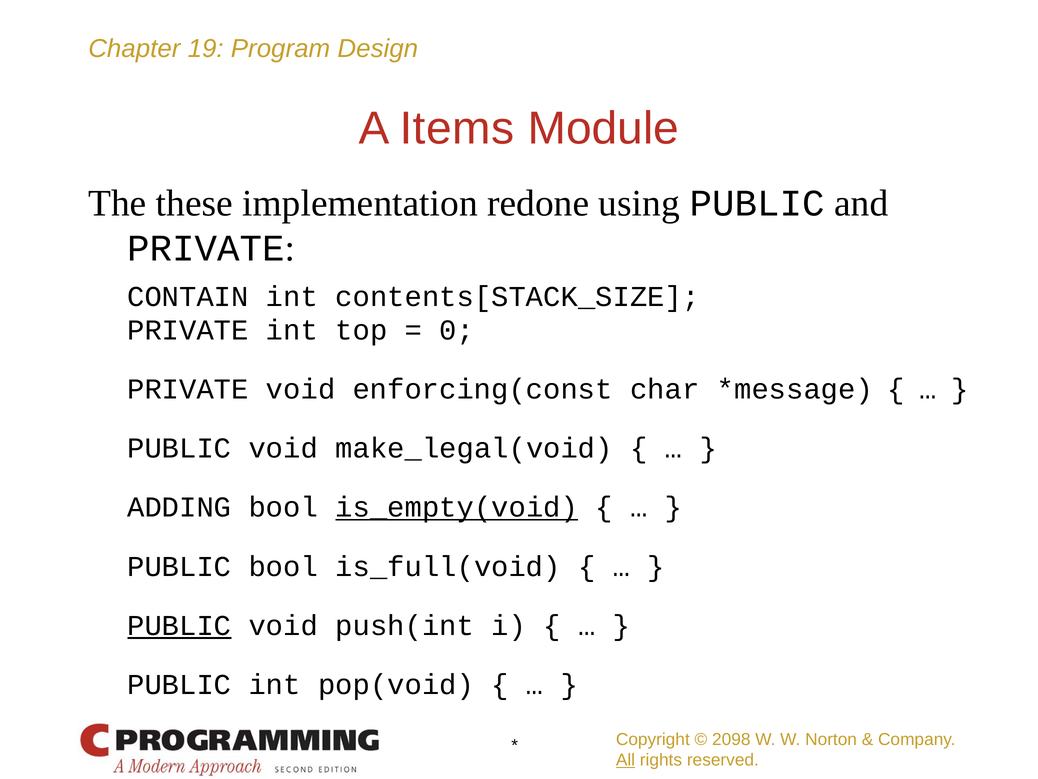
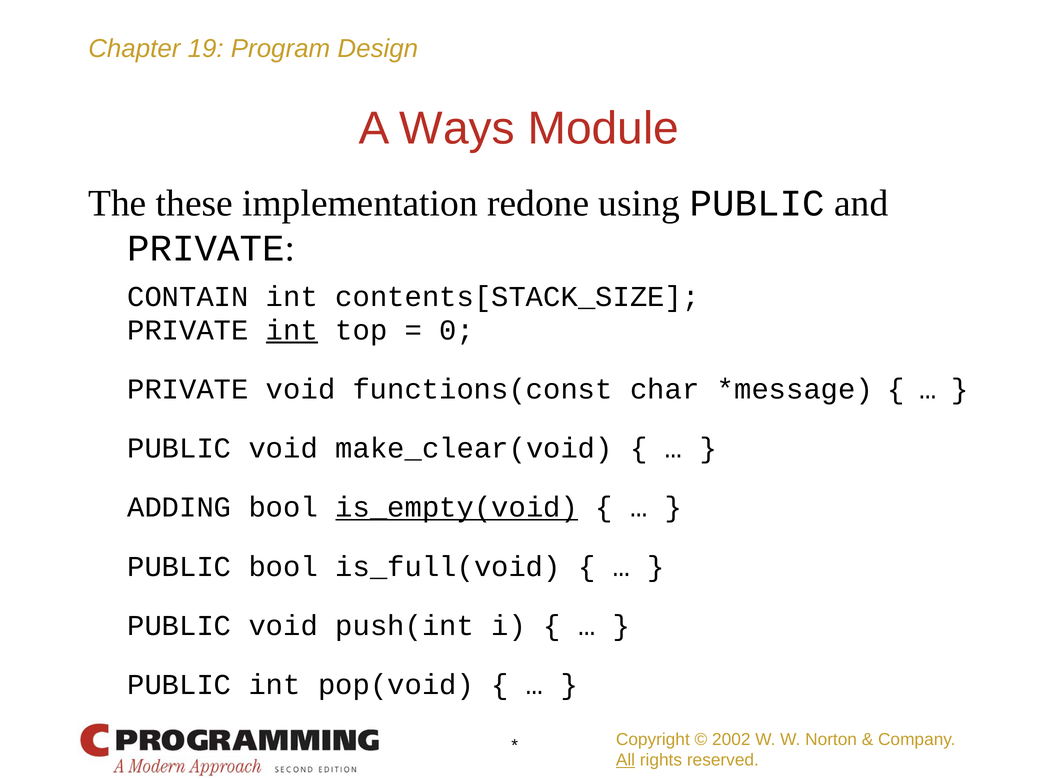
Items: Items -> Ways
int at (292, 330) underline: none -> present
enforcing(const: enforcing(const -> functions(const
make_legal(void: make_legal(void -> make_clear(void
PUBLIC at (179, 625) underline: present -> none
2098: 2098 -> 2002
